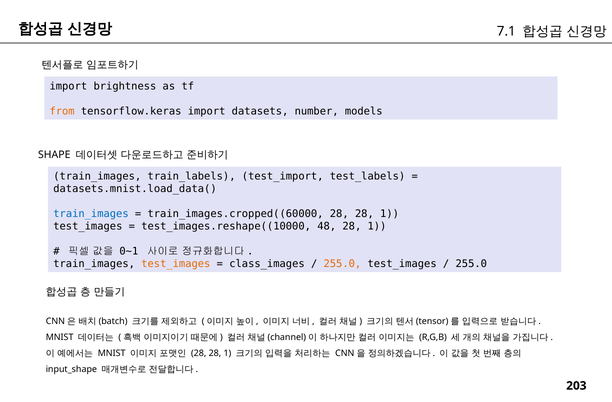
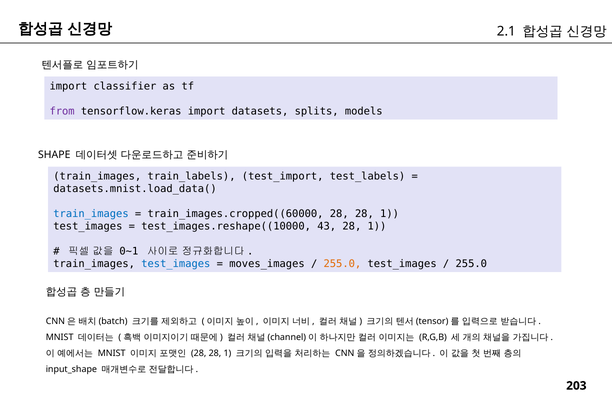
7.1: 7.1 -> 2.1
brightness: brightness -> classifier
from colour: orange -> purple
number: number -> splits
48: 48 -> 43
test_images at (176, 264) colour: orange -> blue
class_images: class_images -> moves_images
